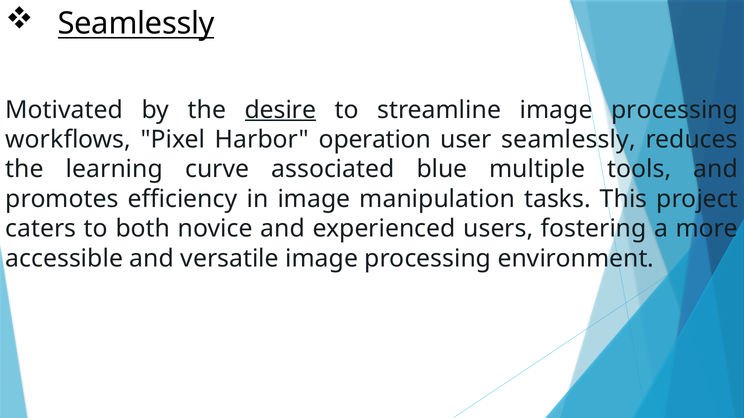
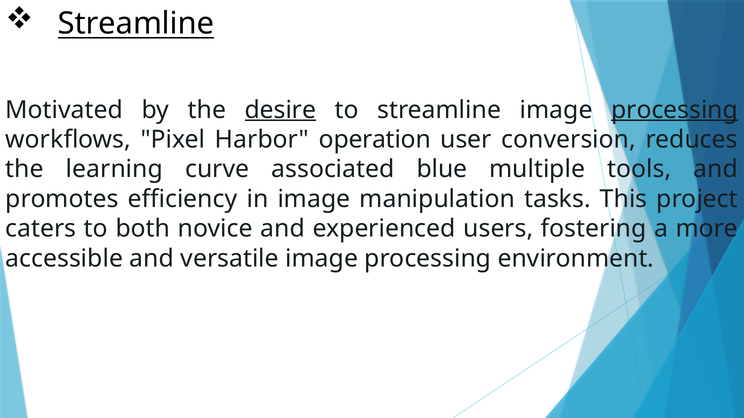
Seamlessly at (136, 24): Seamlessly -> Streamline
processing at (675, 110) underline: none -> present
user seamlessly: seamlessly -> conversion
